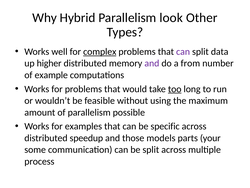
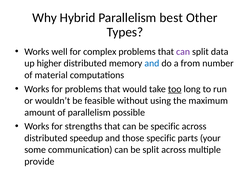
look: look -> best
complex underline: present -> none
and at (152, 63) colour: purple -> blue
example: example -> material
examples: examples -> strengths
those models: models -> specific
process: process -> provide
